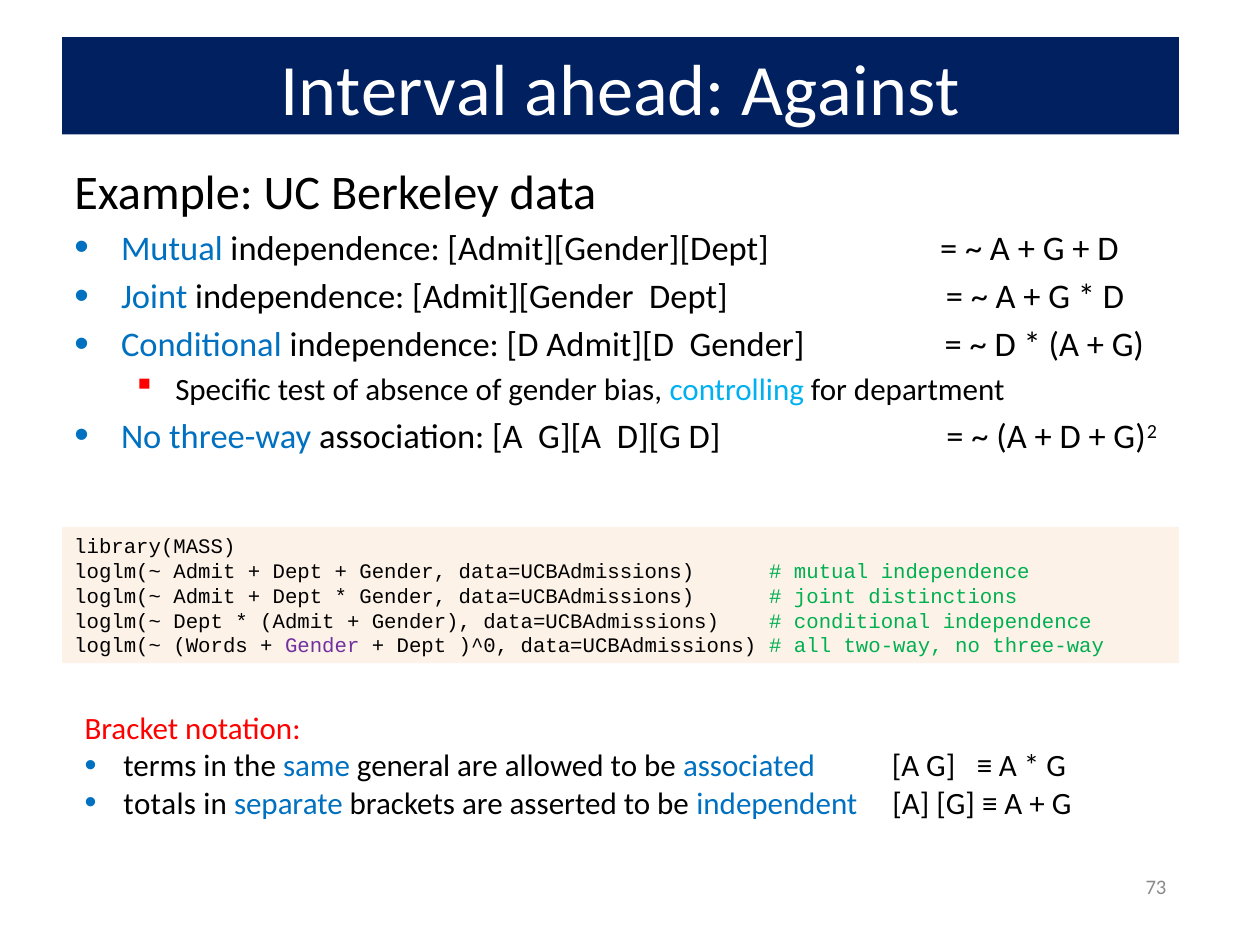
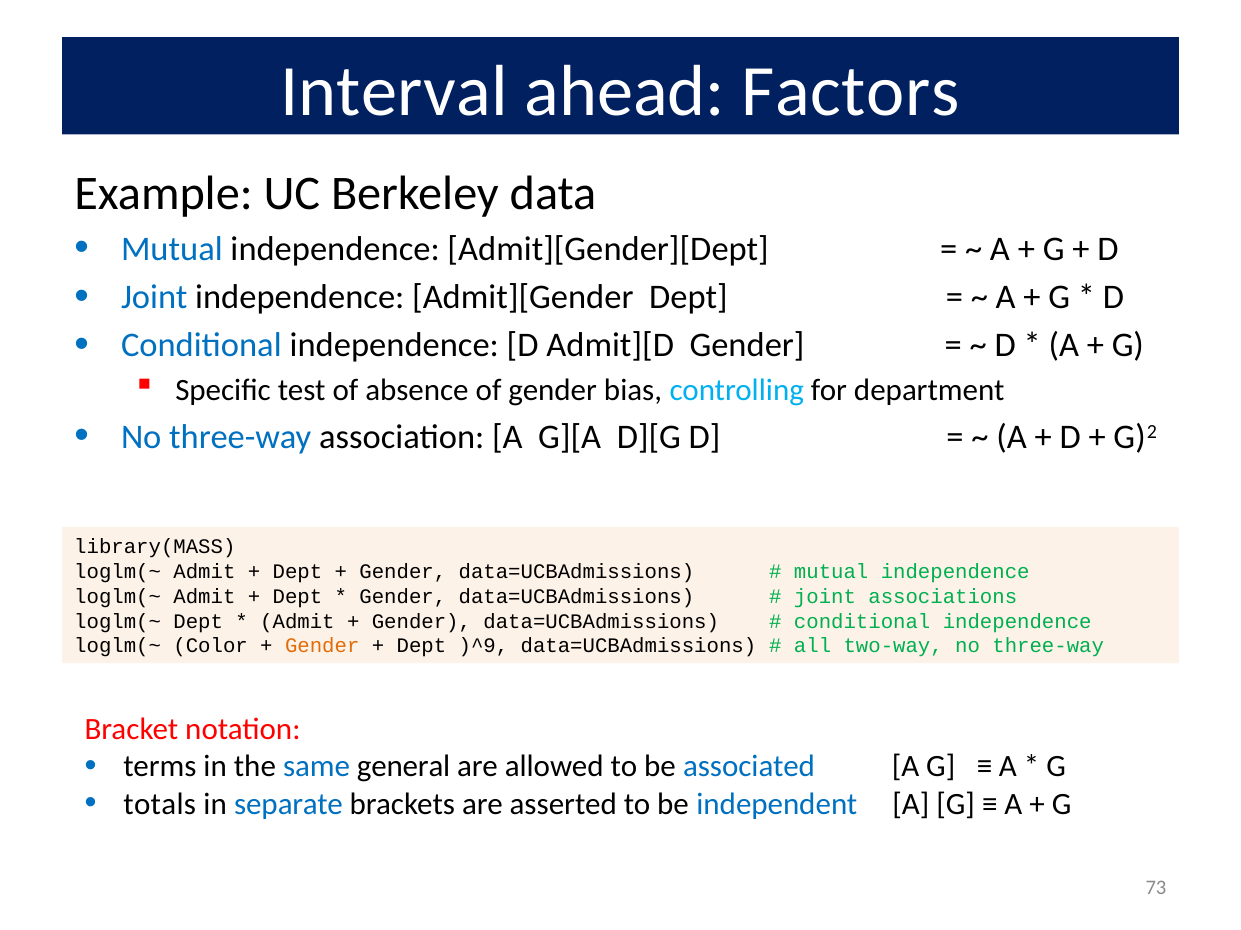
Against: Against -> Factors
distinctions: distinctions -> associations
Words: Words -> Color
Gender at (322, 647) colour: purple -> orange
)^0: )^0 -> )^9
